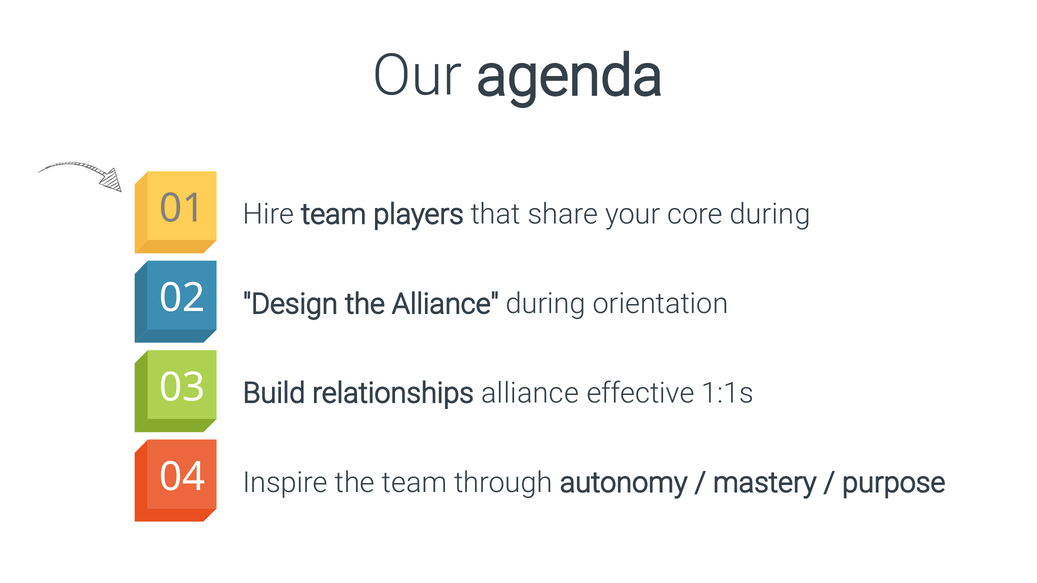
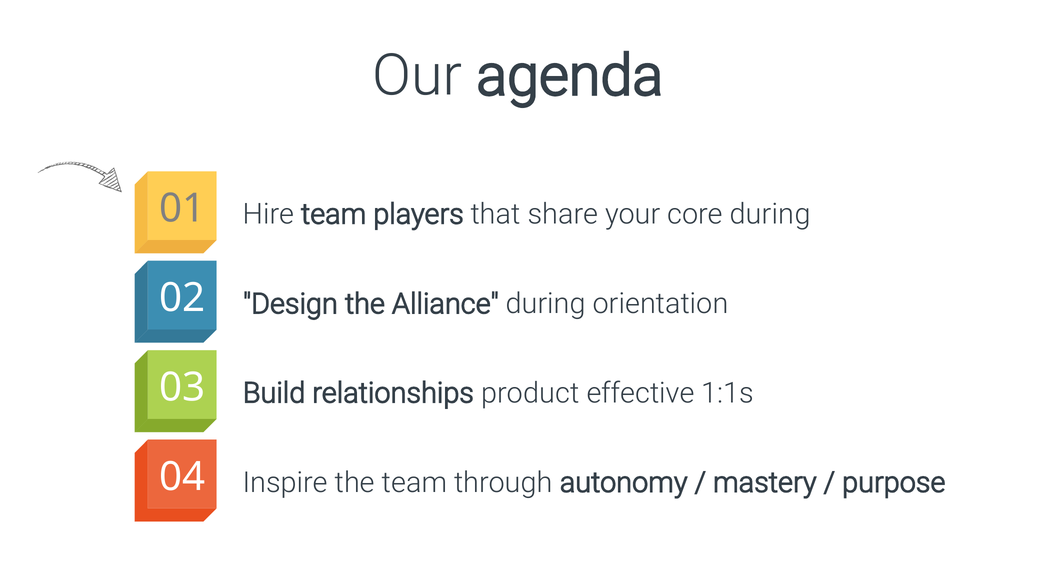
relationships alliance: alliance -> product
